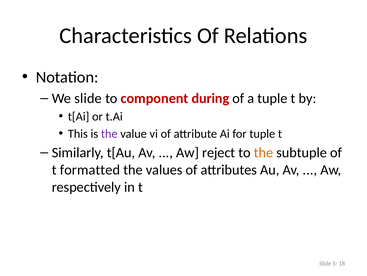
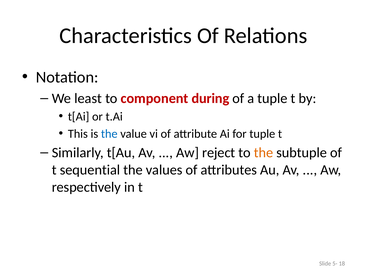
We slide: slide -> least
the at (109, 133) colour: purple -> blue
formatted: formatted -> sequential
